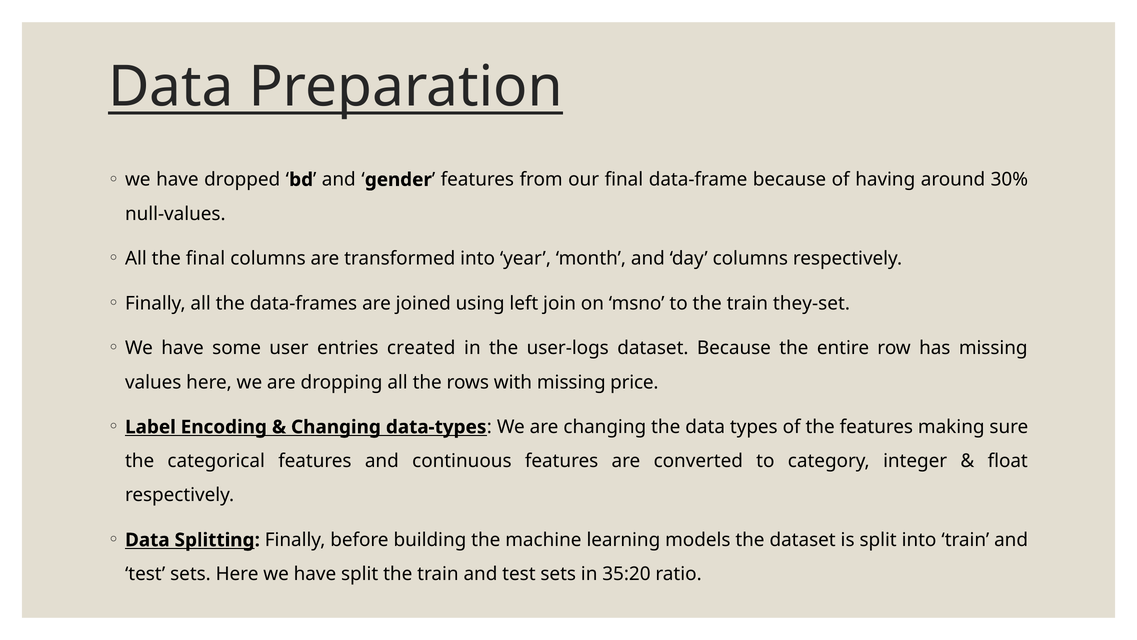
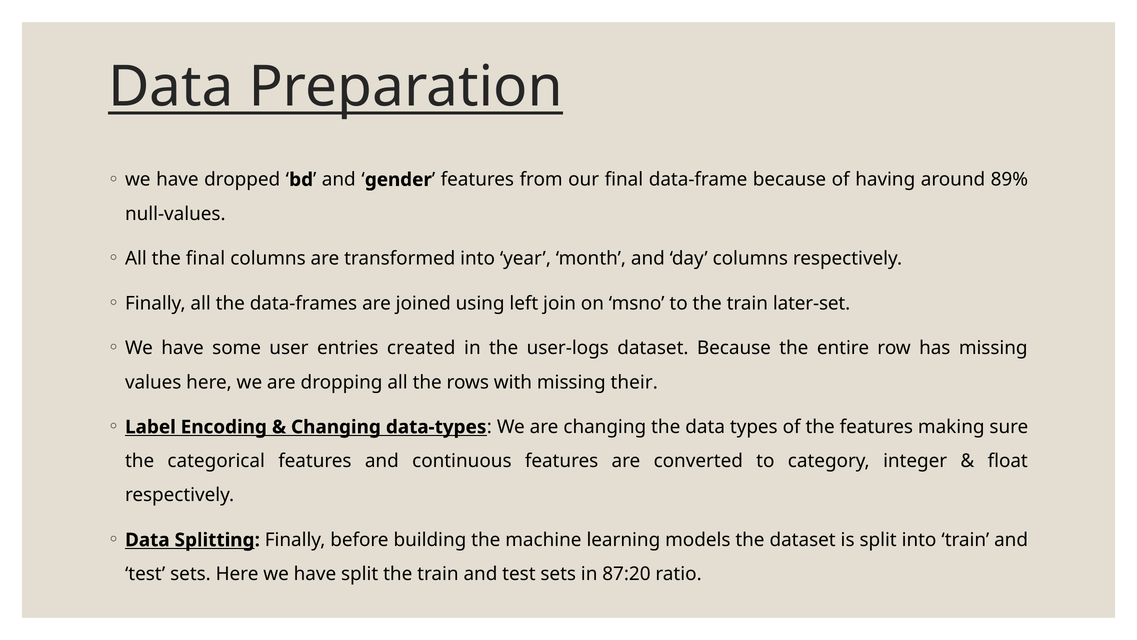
30%: 30% -> 89%
they-set: they-set -> later-set
price: price -> their
35:20: 35:20 -> 87:20
